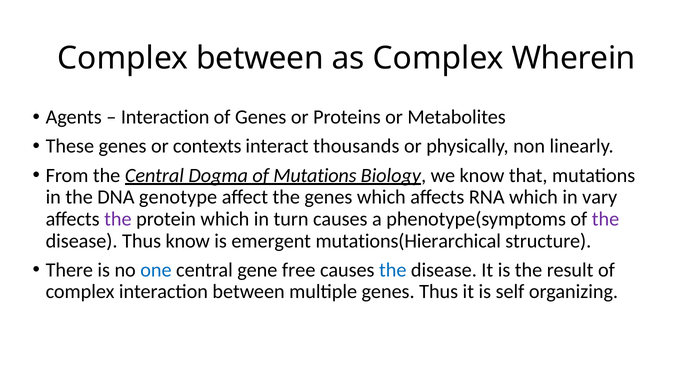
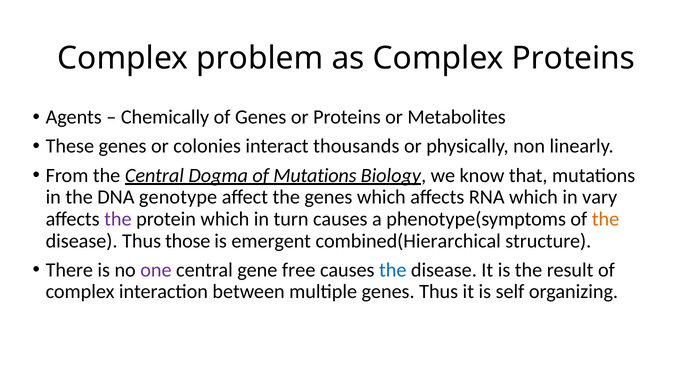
Complex between: between -> problem
Complex Wherein: Wherein -> Proteins
Interaction at (165, 117): Interaction -> Chemically
contexts: contexts -> colonies
the at (606, 219) colour: purple -> orange
Thus know: know -> those
mutations(Hierarchical: mutations(Hierarchical -> combined(Hierarchical
one colour: blue -> purple
